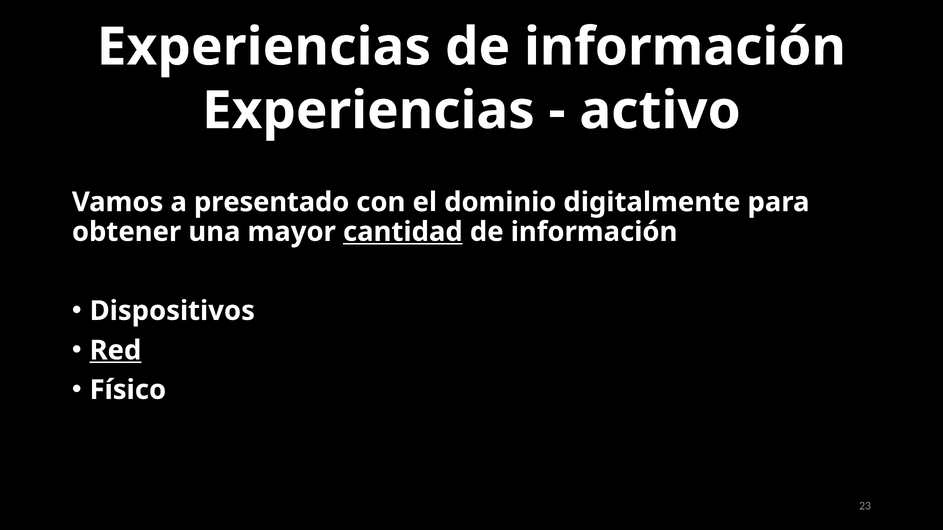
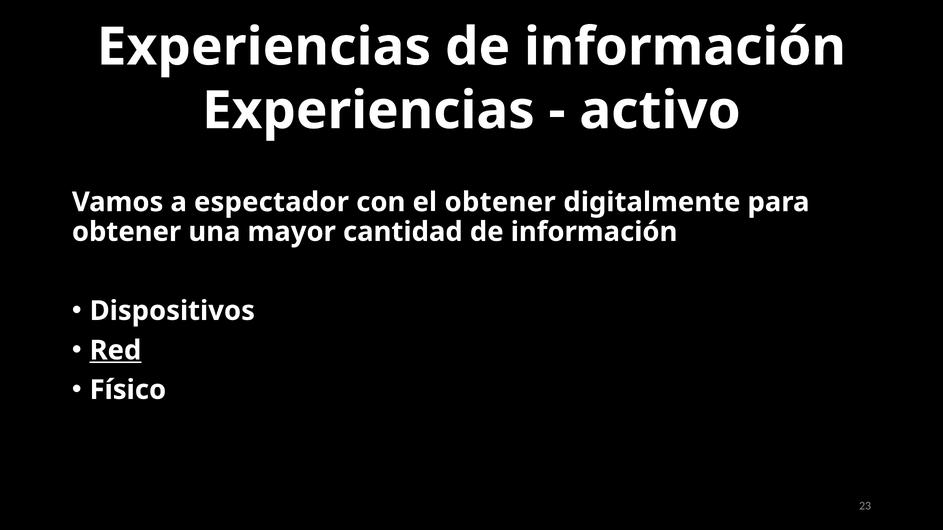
presentado: presentado -> espectador
el dominio: dominio -> obtener
cantidad underline: present -> none
